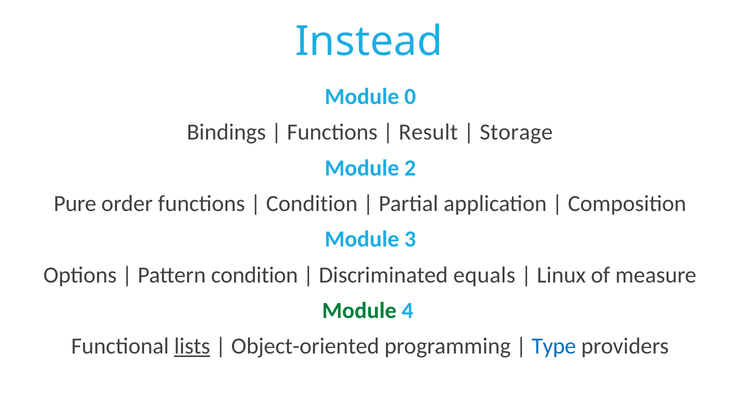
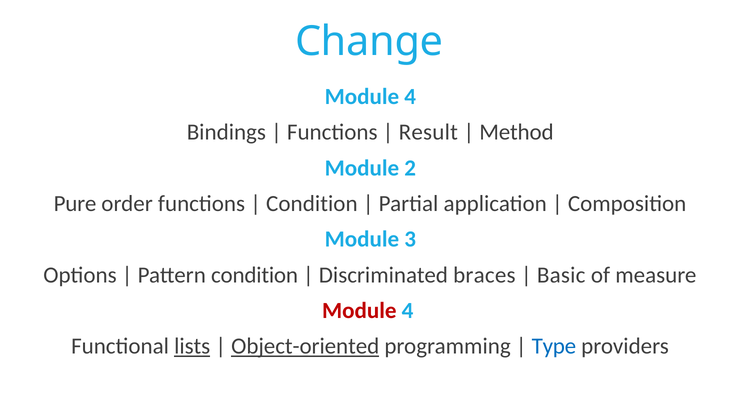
Instead: Instead -> Change
0 at (410, 97): 0 -> 4
Storage: Storage -> Method
equals: equals -> braces
Linux: Linux -> Basic
Module at (359, 311) colour: green -> red
Object-oriented underline: none -> present
